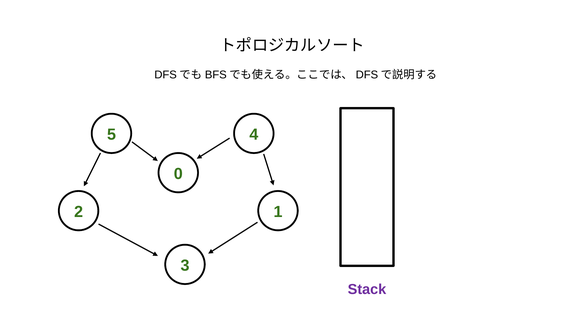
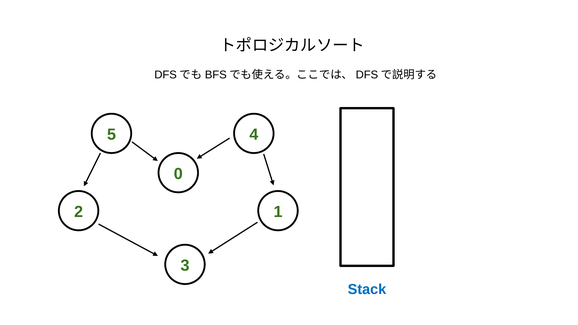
Stack colour: purple -> blue
